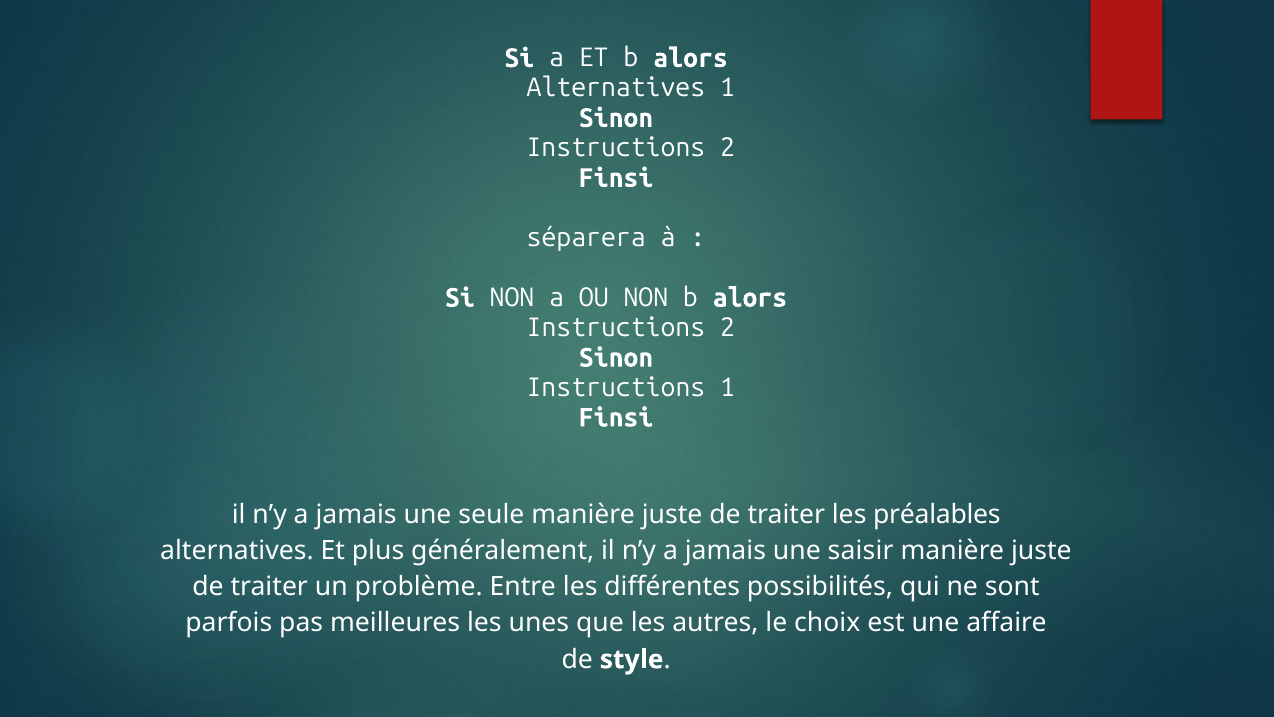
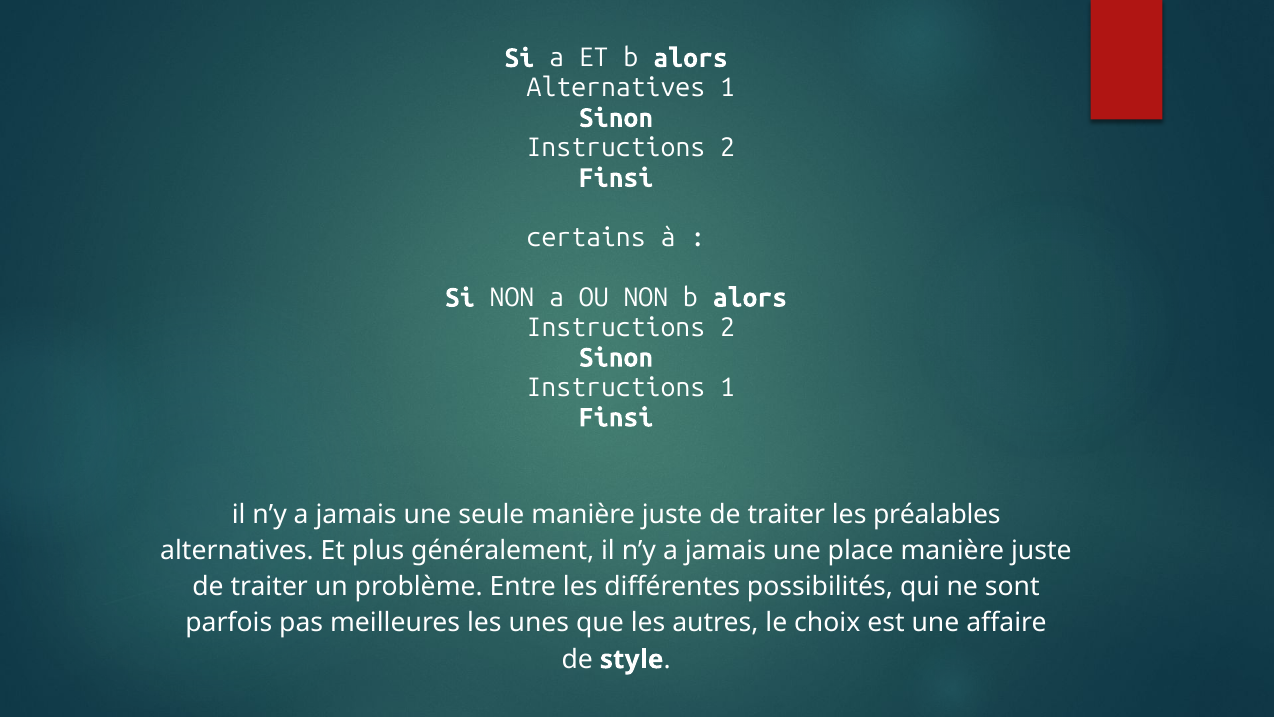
séparera: séparera -> certains
saisir: saisir -> place
